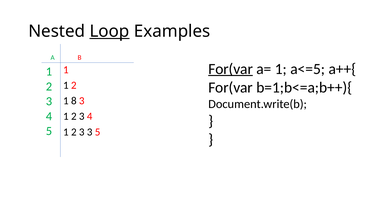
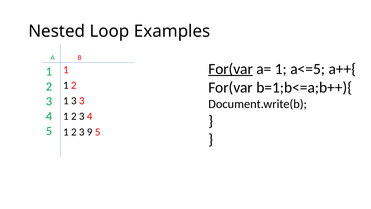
Loop underline: present -> none
1 8: 8 -> 3
3 3: 3 -> 9
